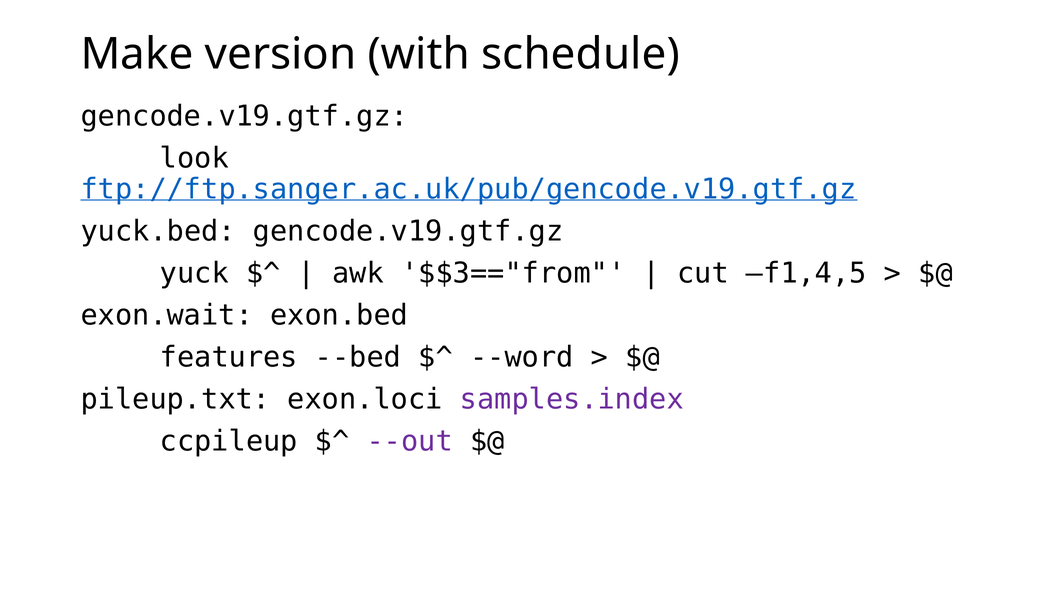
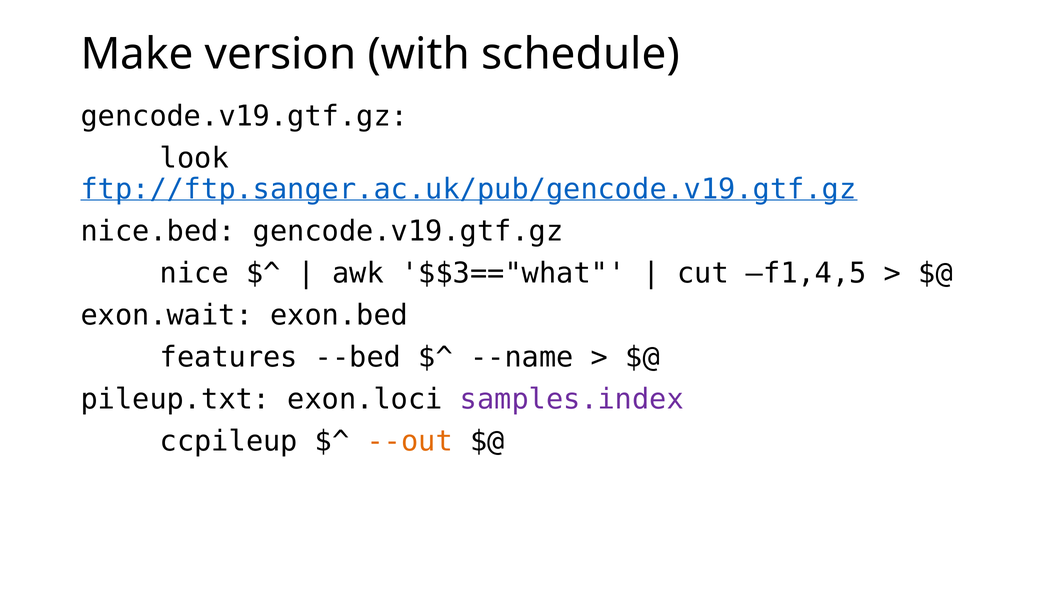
yuck.bed: yuck.bed -> nice.bed
yuck: yuck -> nice
$$3=="from: $$3=="from -> $$3=="what
--word: --word -> --name
--out colour: purple -> orange
